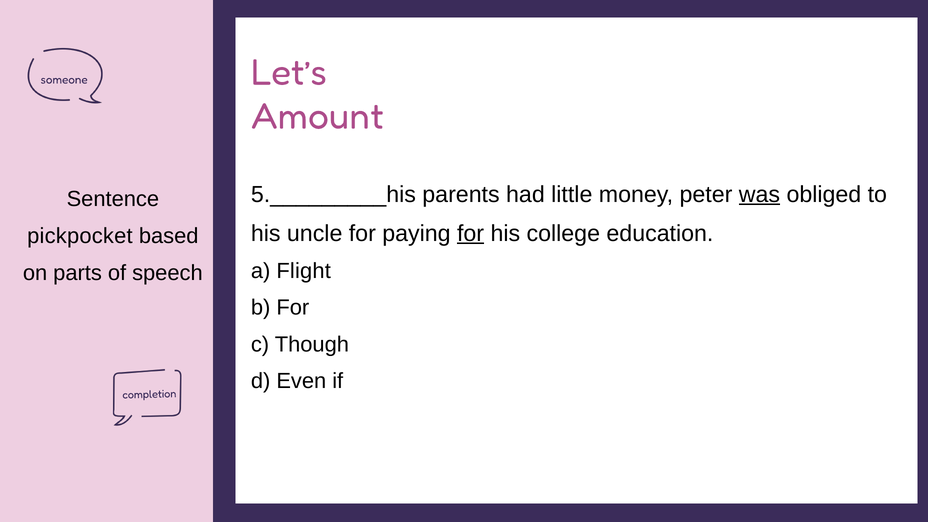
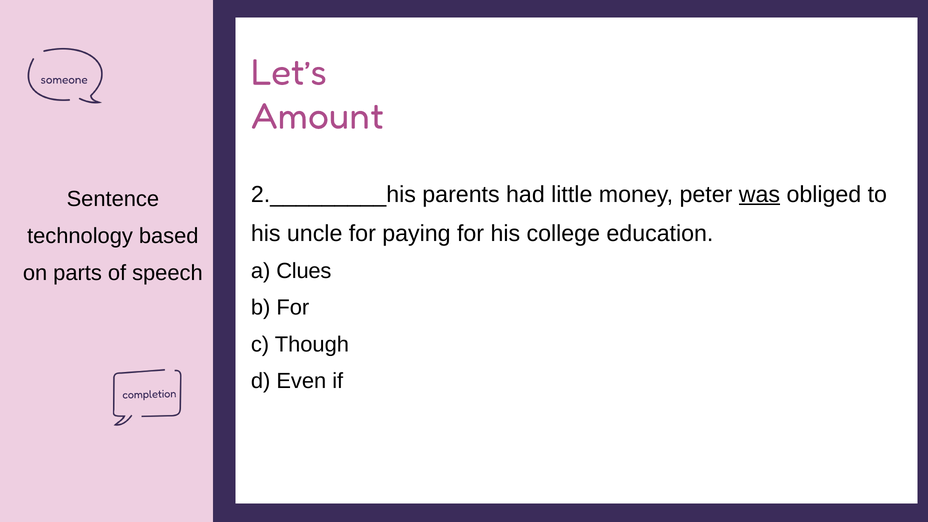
5._________his: 5._________his -> 2._________his
for at (471, 233) underline: present -> none
pickpocket: pickpocket -> technology
Flight: Flight -> Clues
